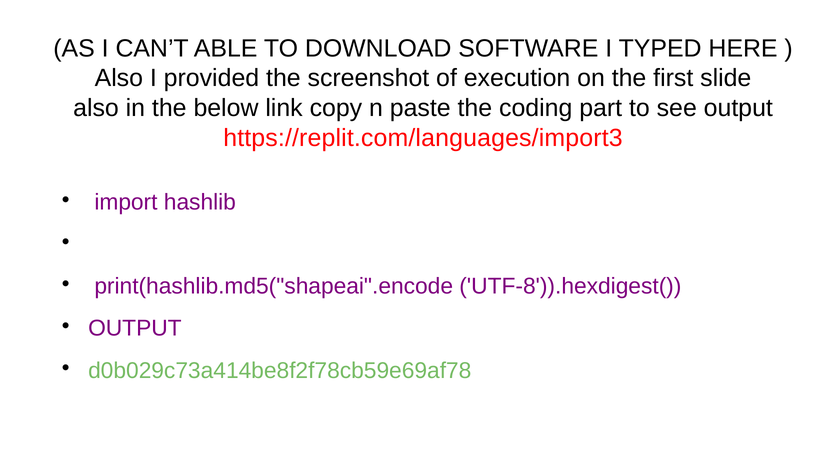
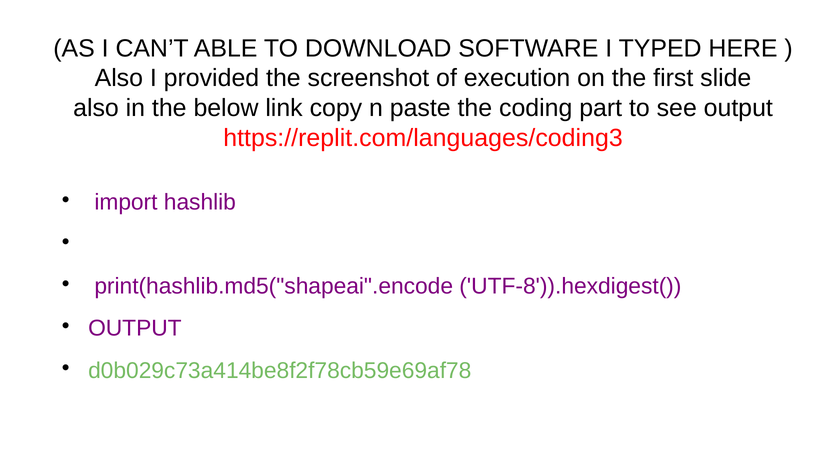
https://replit.com/languages/import3: https://replit.com/languages/import3 -> https://replit.com/languages/coding3
